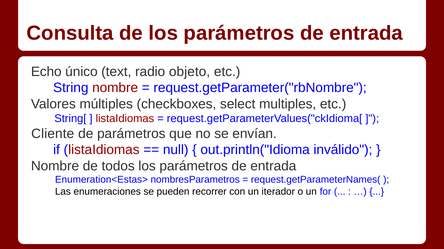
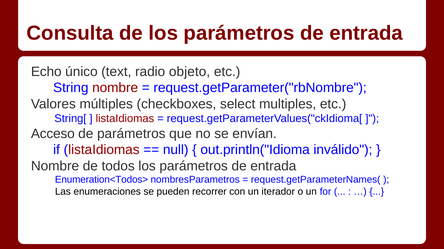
Cliente: Cliente -> Acceso
Enumeration<Estas>: Enumeration<Estas> -> Enumeration<Todos>
